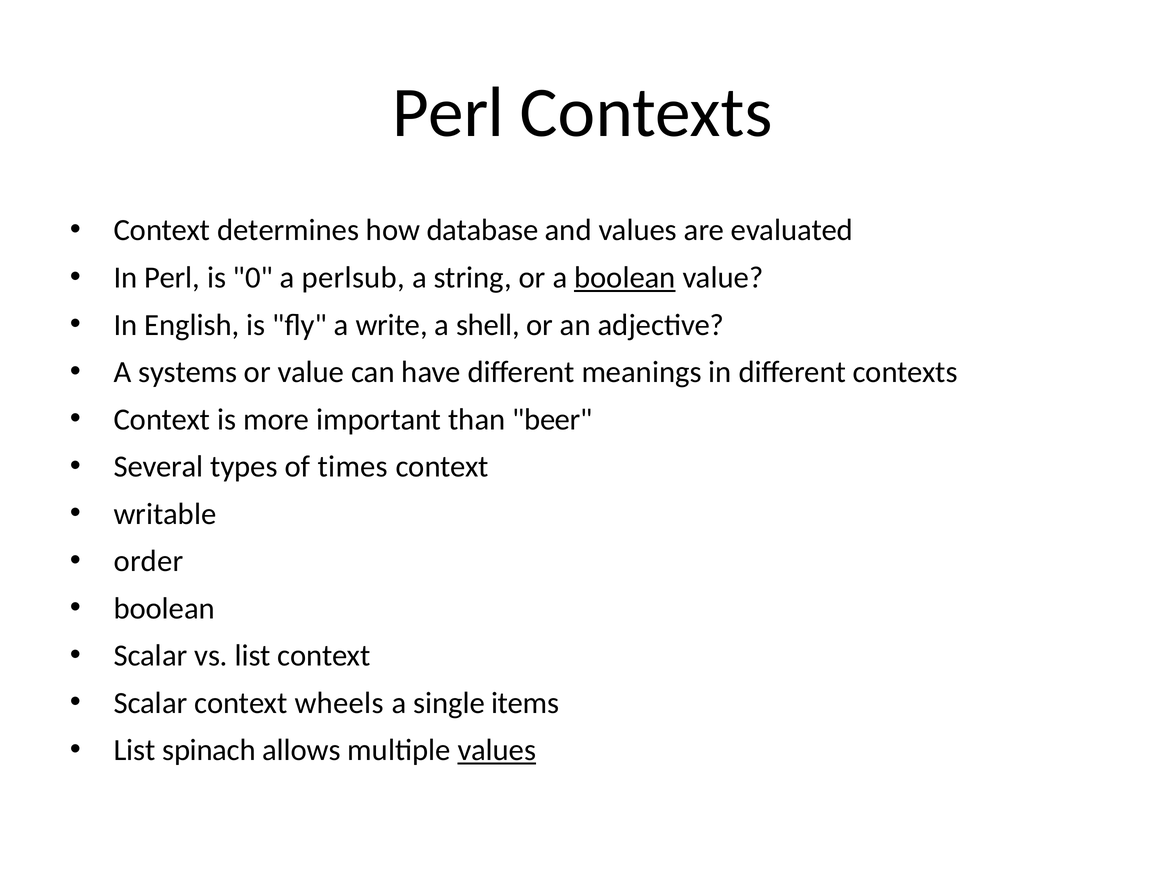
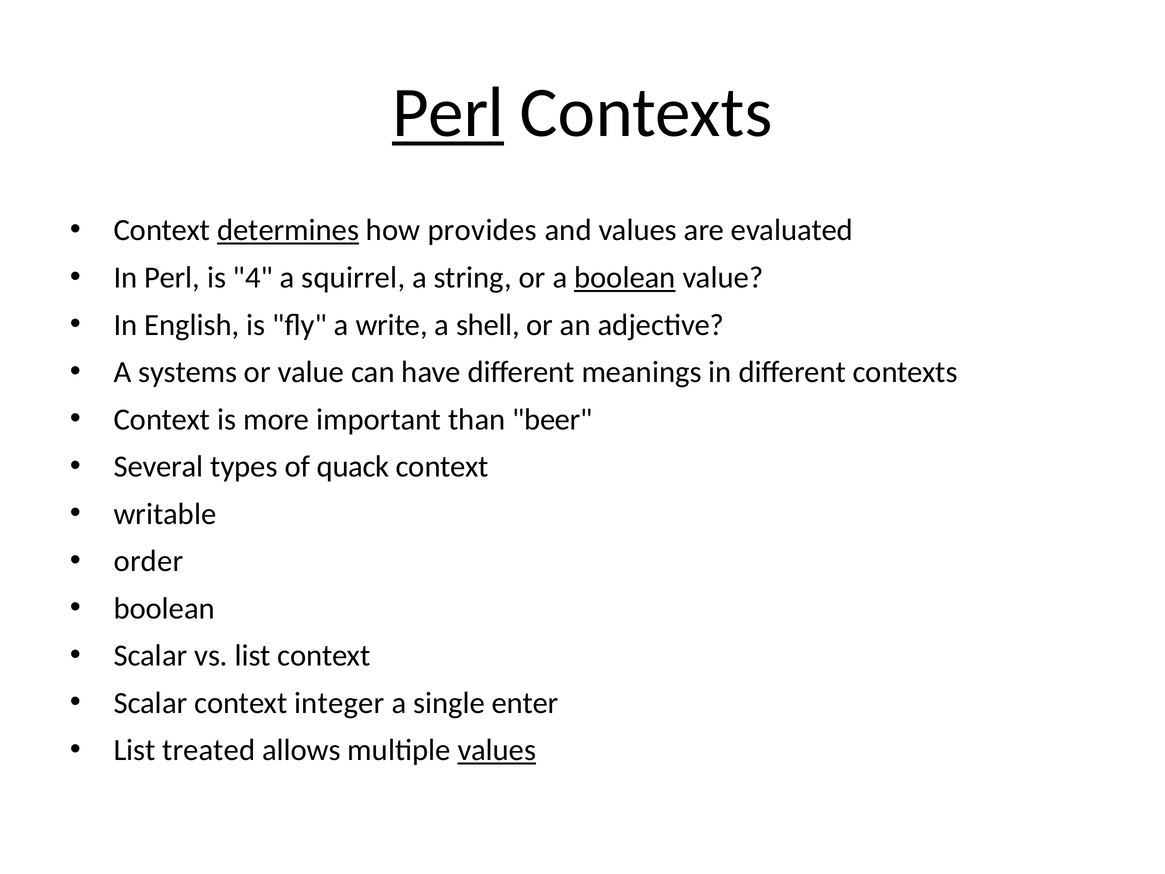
Perl at (448, 113) underline: none -> present
determines underline: none -> present
database: database -> provides
0: 0 -> 4
perlsub: perlsub -> squirrel
times: times -> quack
wheels: wheels -> integer
items: items -> enter
spinach: spinach -> treated
